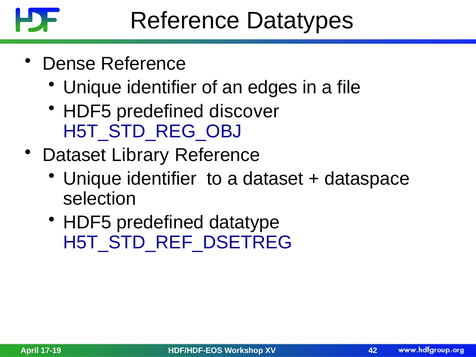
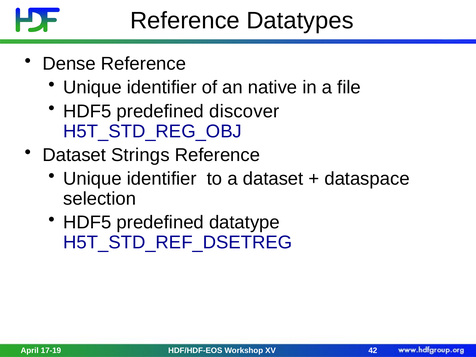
edges: edges -> native
Library: Library -> Strings
